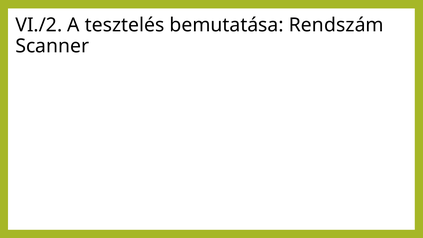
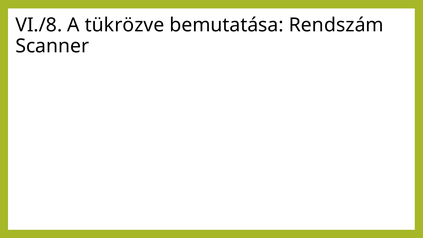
VI./2: VI./2 -> VI./8
tesztelés: tesztelés -> tükrözve
